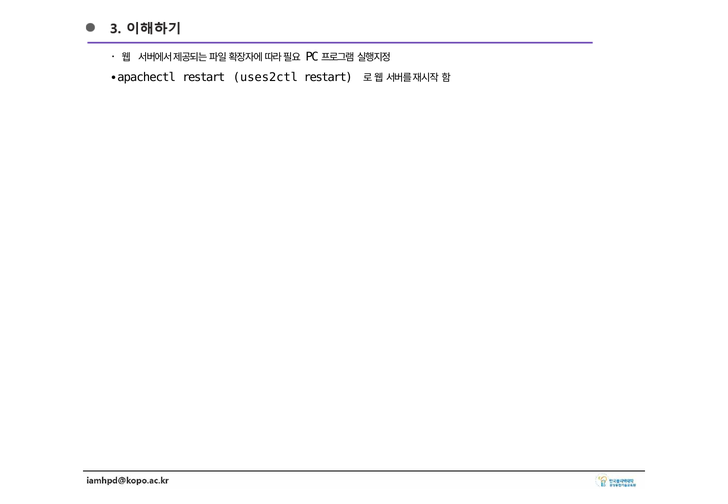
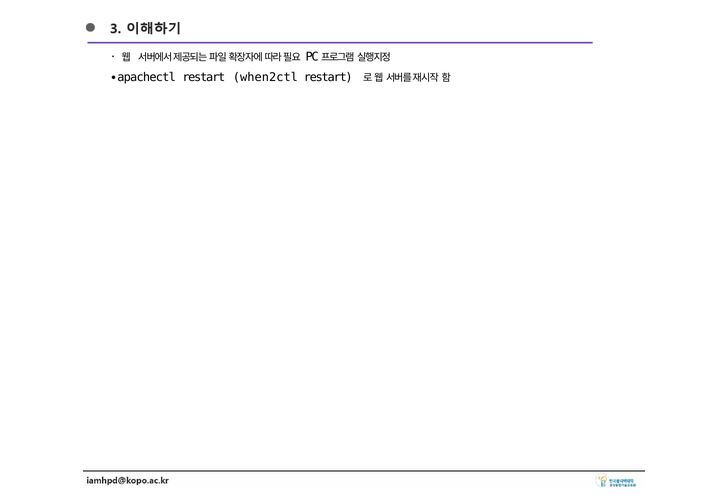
uses2ctl: uses2ctl -> when2ctl
